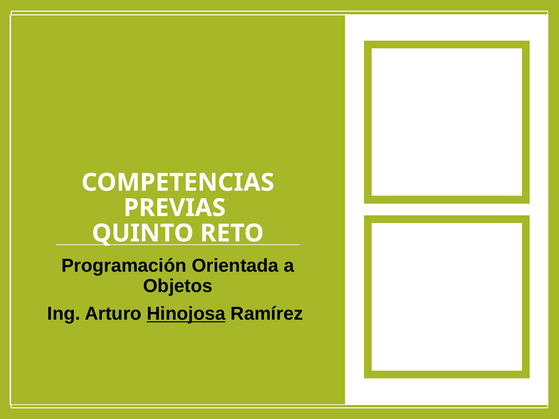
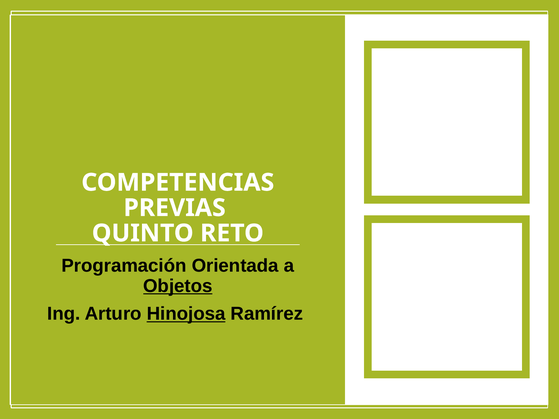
Objetos underline: none -> present
